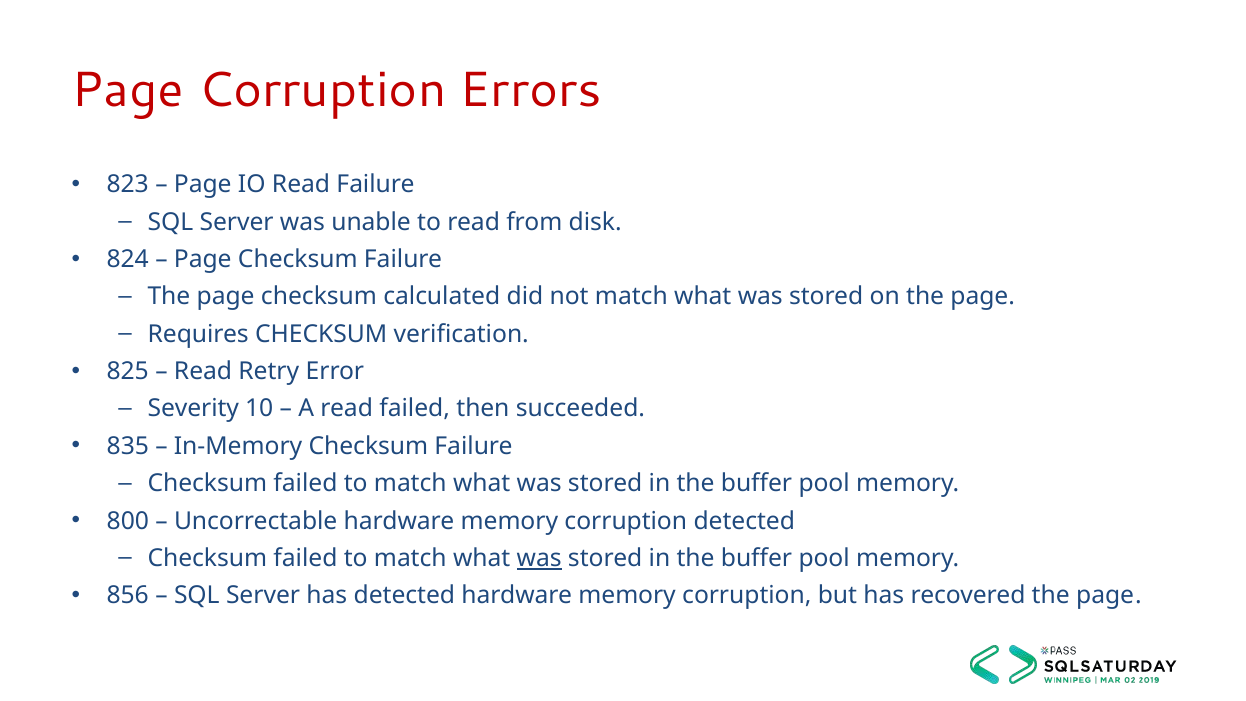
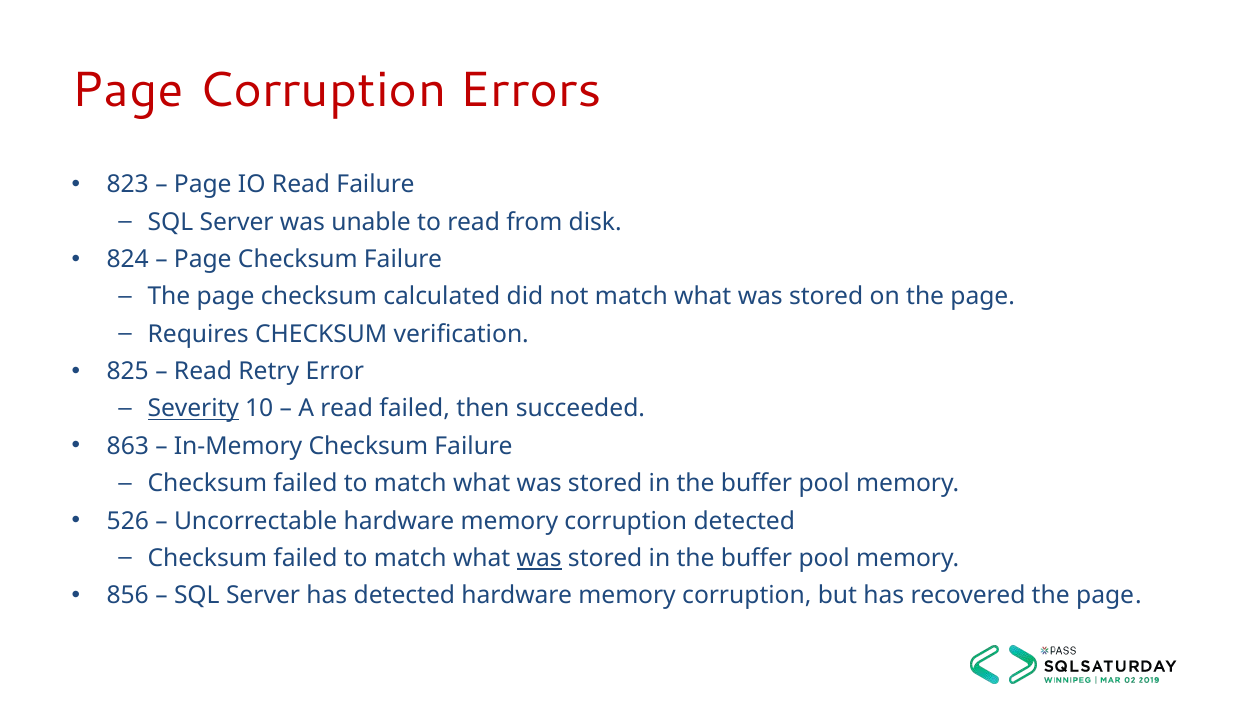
Severity underline: none -> present
835: 835 -> 863
800: 800 -> 526
